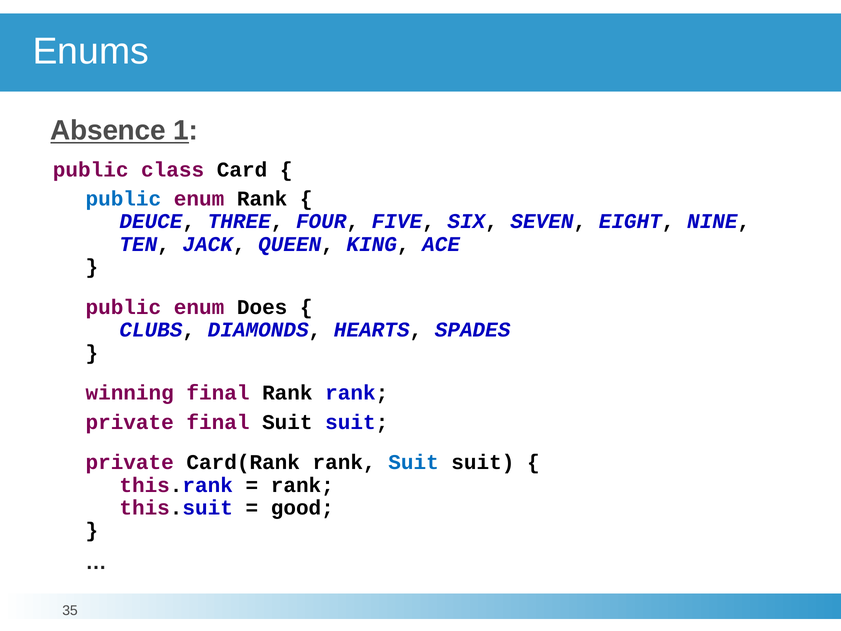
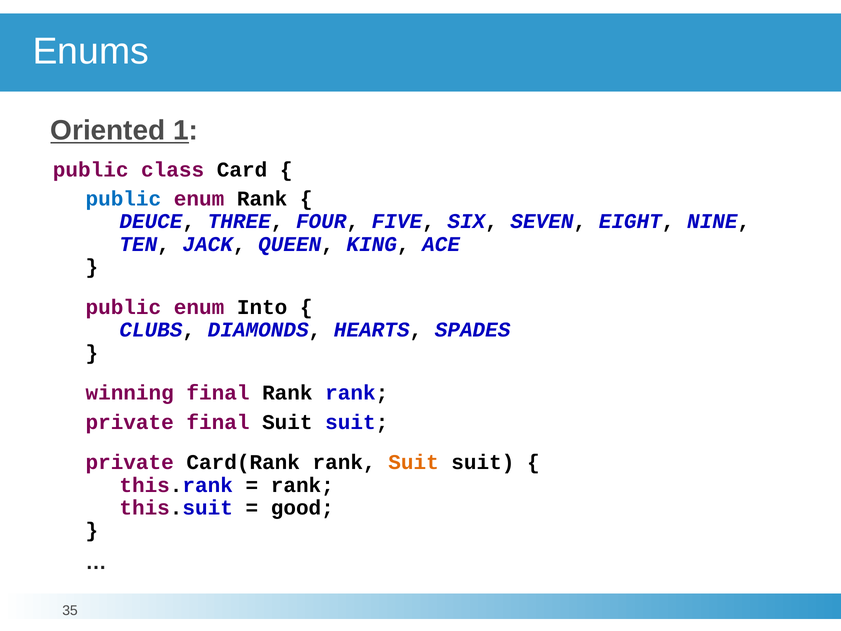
Absence: Absence -> Oriented
Does: Does -> Into
Suit at (414, 462) colour: blue -> orange
